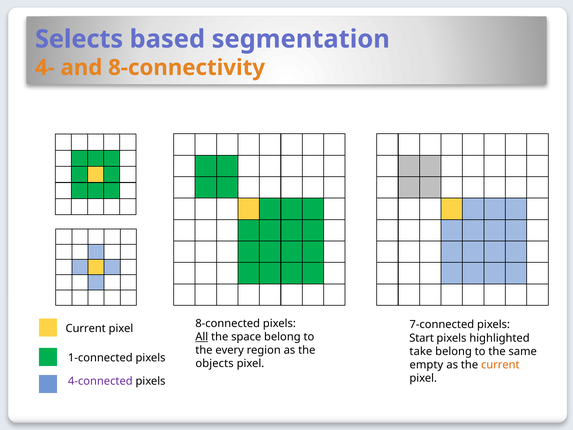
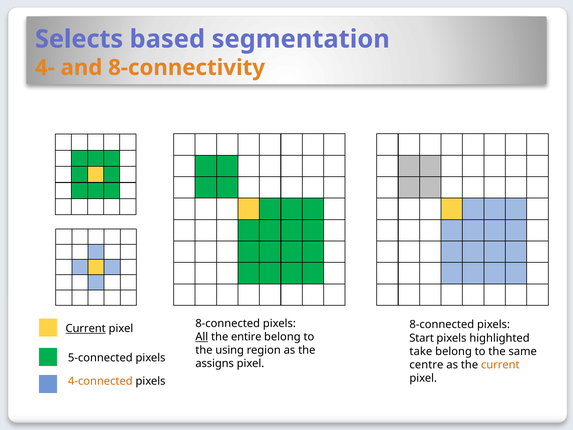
7-connected at (442, 324): 7-connected -> 8-connected
Current at (86, 328) underline: none -> present
space: space -> entire
every: every -> using
1-connected: 1-connected -> 5-connected
objects: objects -> assigns
empty: empty -> centre
4-connected colour: purple -> orange
